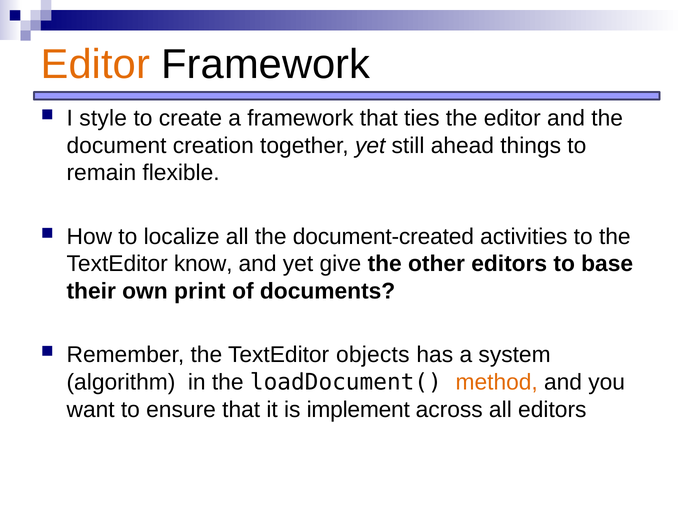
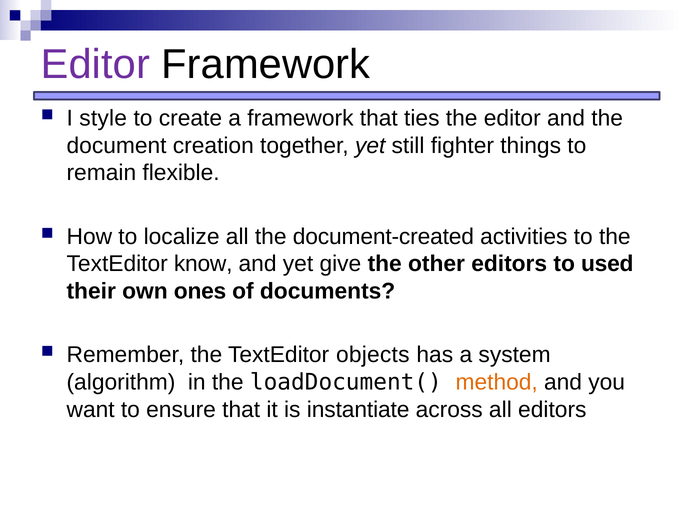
Editor at (95, 65) colour: orange -> purple
ahead: ahead -> fighter
base: base -> used
print: print -> ones
implement: implement -> instantiate
